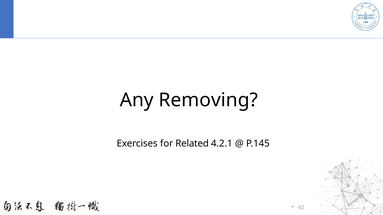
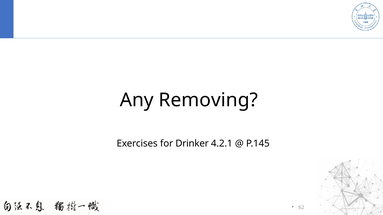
Related: Related -> Drinker
